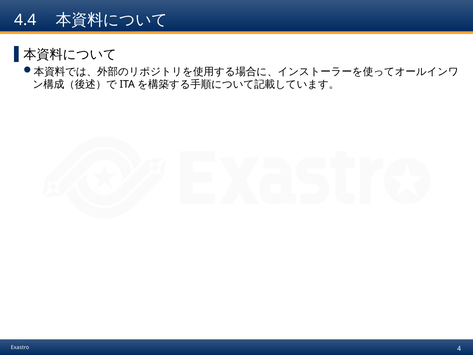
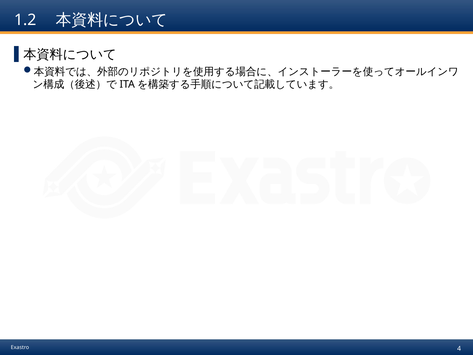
4.4: 4.4 -> 1.2
